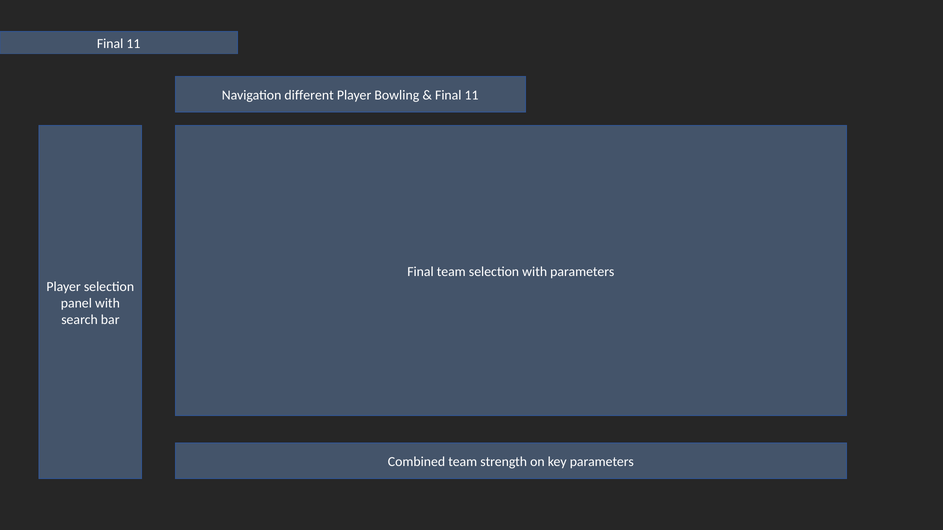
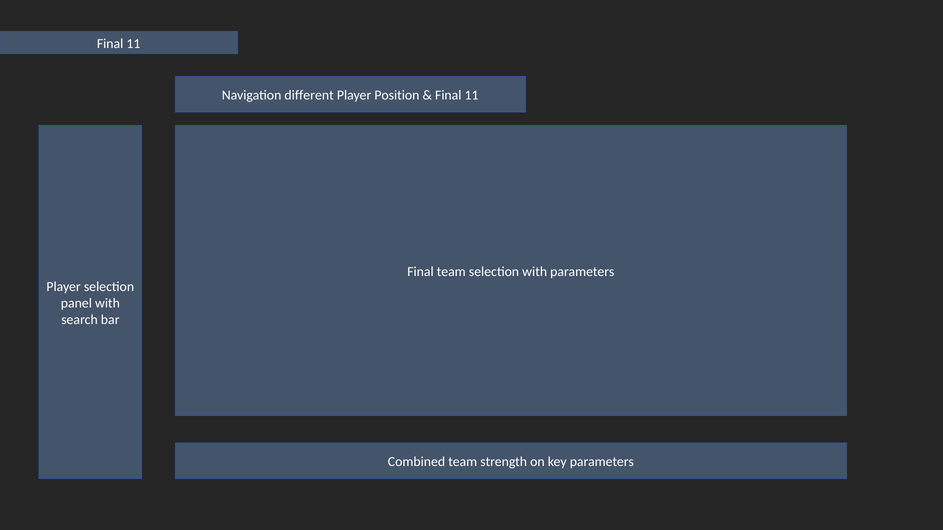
Bowling: Bowling -> Position
